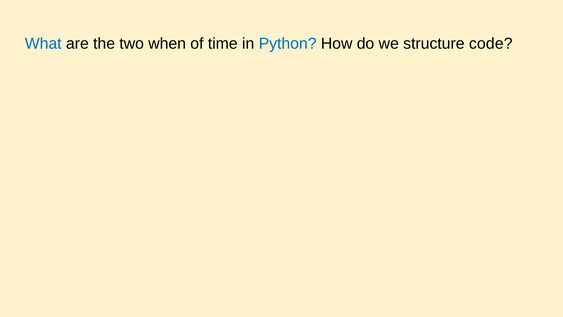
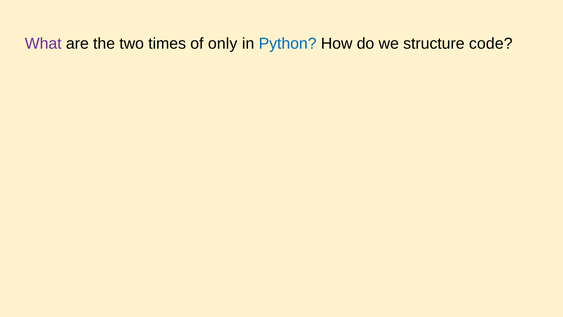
What colour: blue -> purple
when: when -> times
time: time -> only
